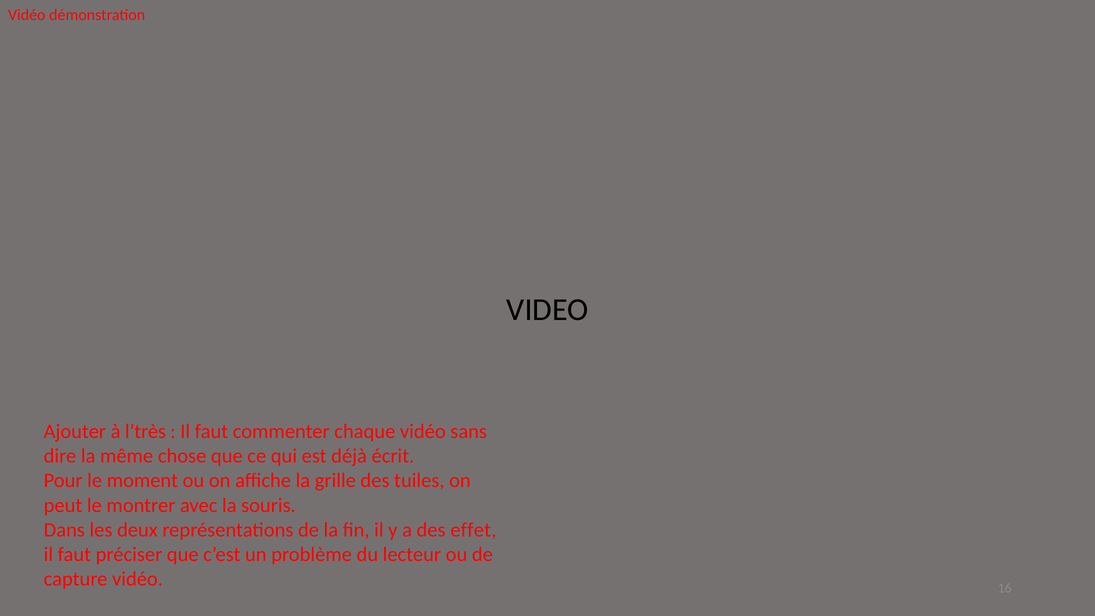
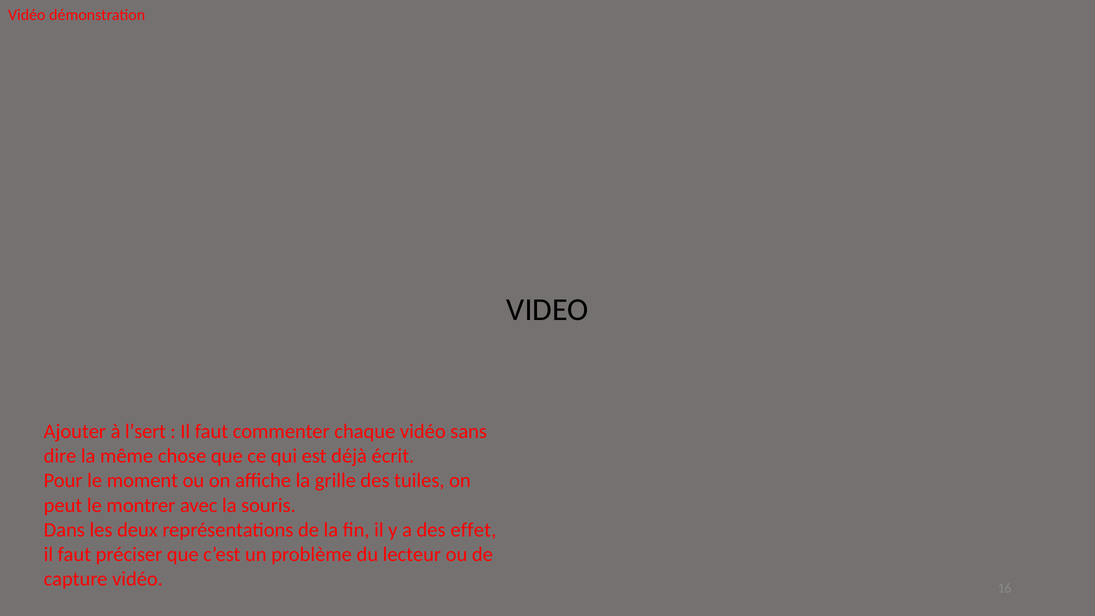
l’très: l’très -> l’sert
